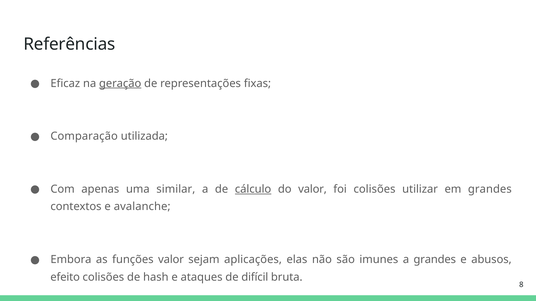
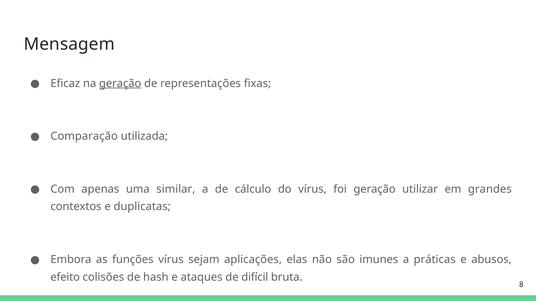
Referências: Referências -> Mensagem
cálculo underline: present -> none
do valor: valor -> vírus
foi colisões: colisões -> geração
avalanche: avalanche -> duplicatas
funções valor: valor -> vírus
a grandes: grandes -> práticas
